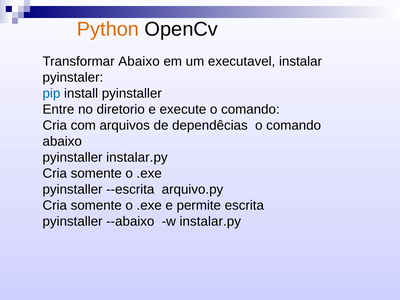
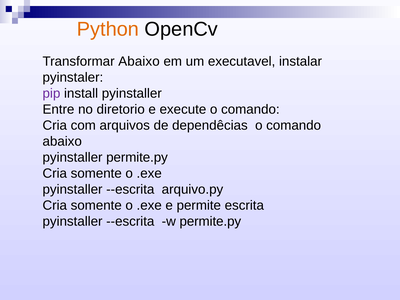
pip colour: blue -> purple
pyinstaller instalar.py: instalar.py -> permite.py
--abaixo at (130, 221): --abaixo -> --escrita
w instalar.py: instalar.py -> permite.py
